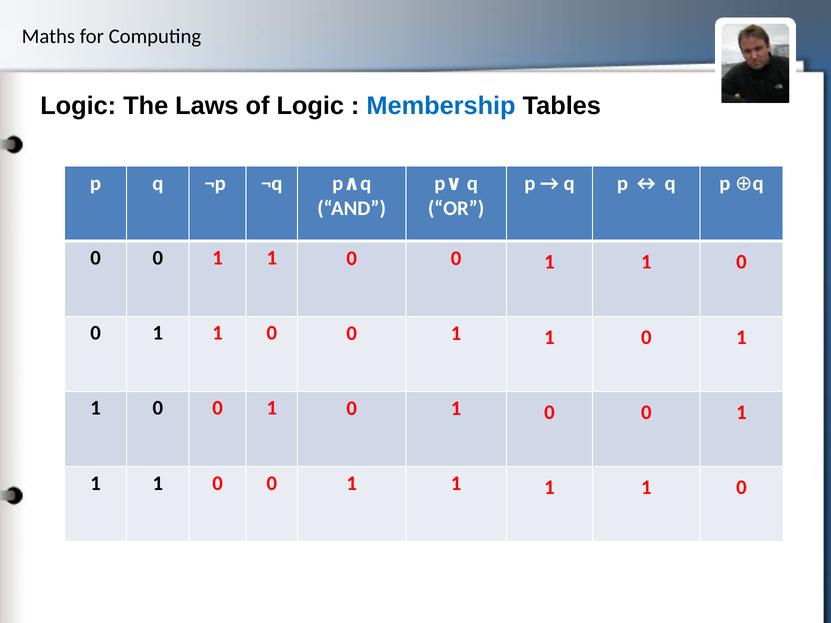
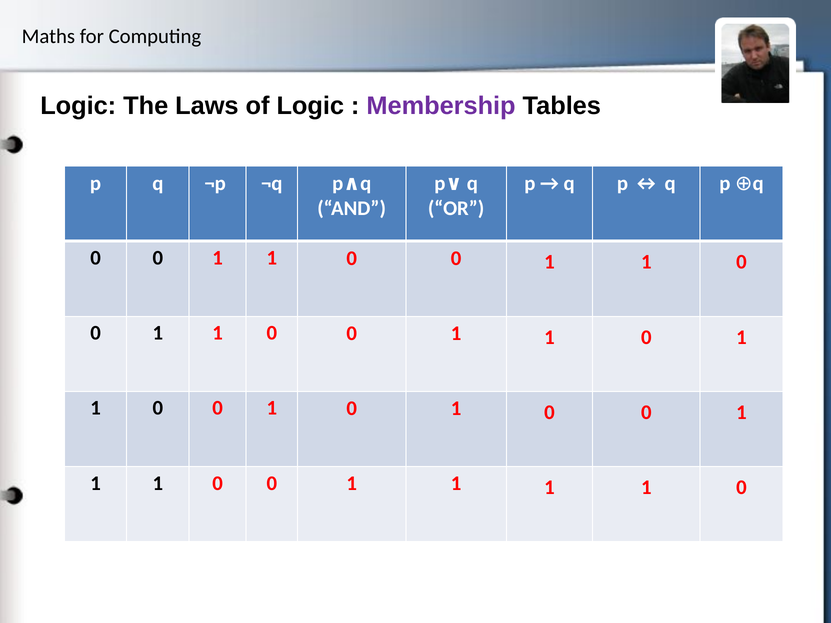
Membership colour: blue -> purple
